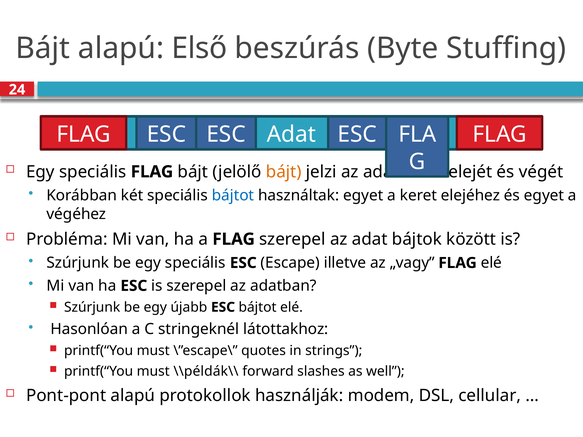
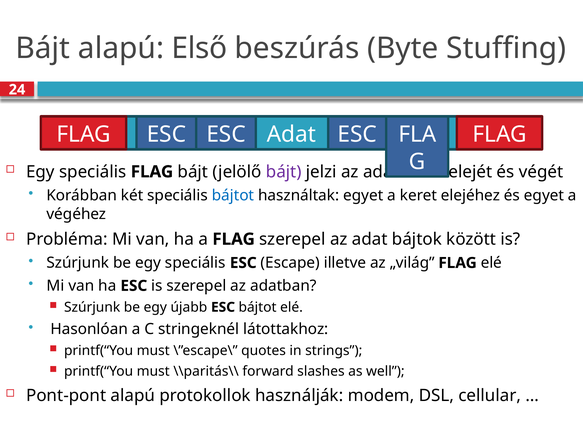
bájt at (284, 172) colour: orange -> purple
„vagy: „vagy -> „világ
\\példák\\: \\példák\\ -> \\paritás\\
